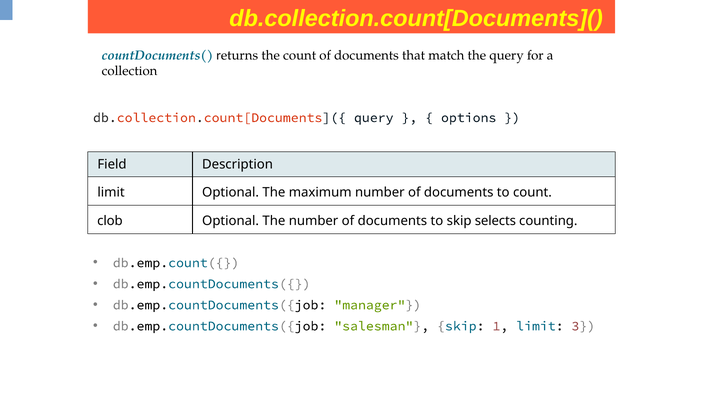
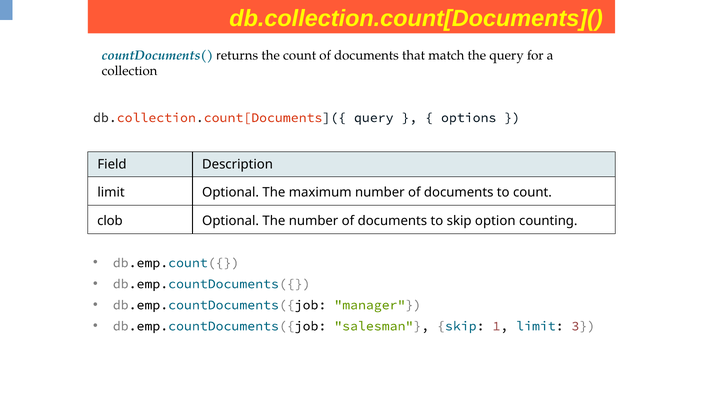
selects: selects -> option
